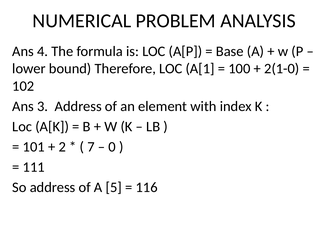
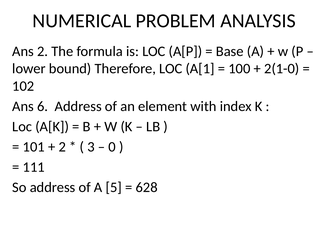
Ans 4: 4 -> 2
3: 3 -> 6
7: 7 -> 3
116: 116 -> 628
